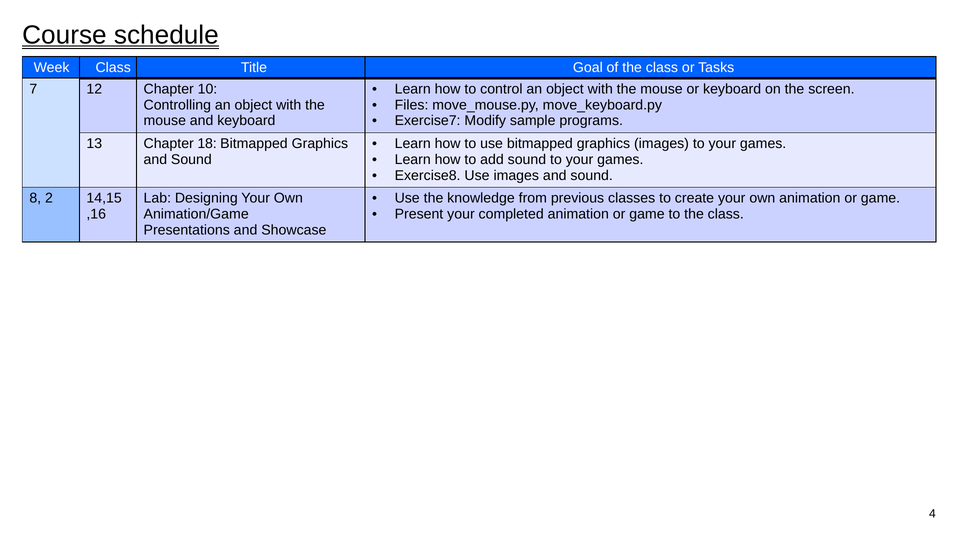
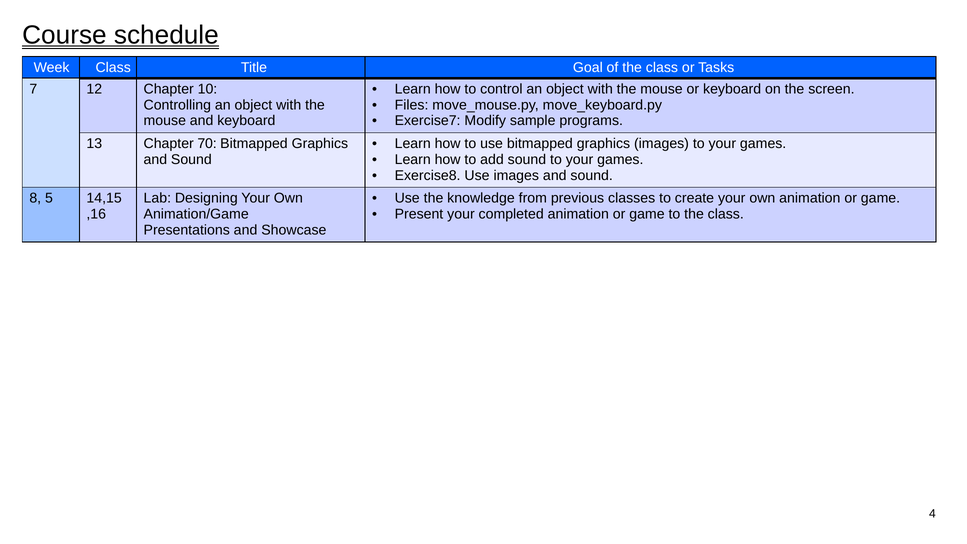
18: 18 -> 70
2: 2 -> 5
